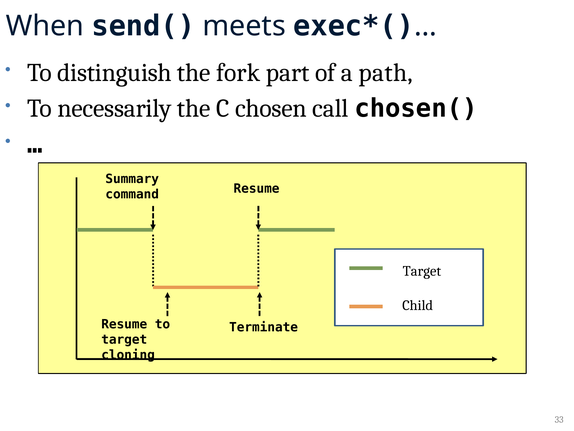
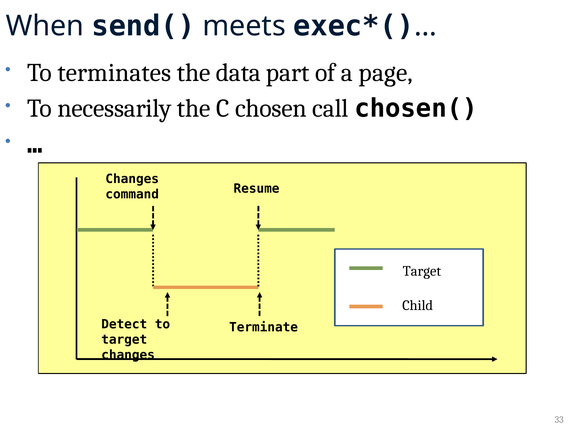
distinguish: distinguish -> terminates
fork: fork -> data
path: path -> page
Summary at (132, 179): Summary -> Changes
Resume at (124, 324): Resume -> Detect
cloning at (128, 354): cloning -> changes
